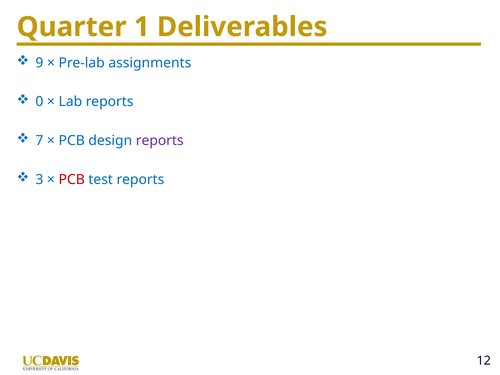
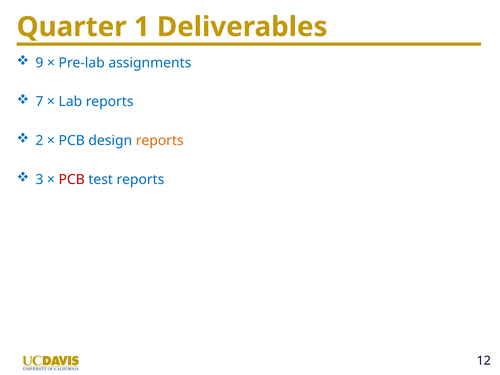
0: 0 -> 7
7: 7 -> 2
reports at (160, 141) colour: purple -> orange
